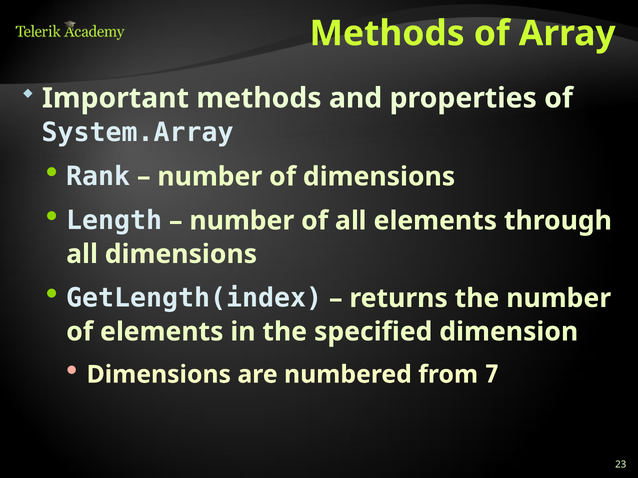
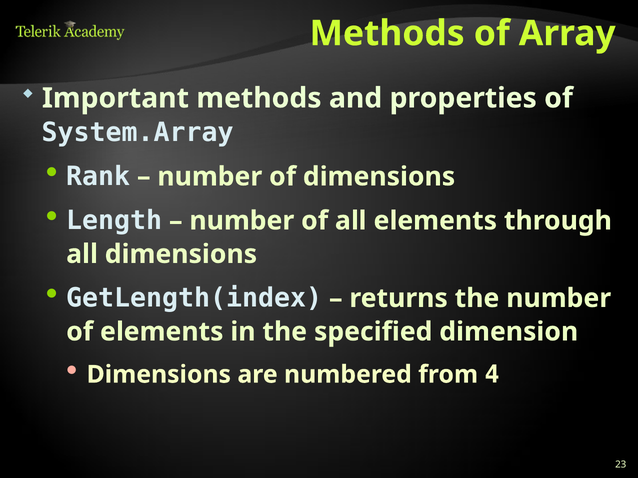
7: 7 -> 4
